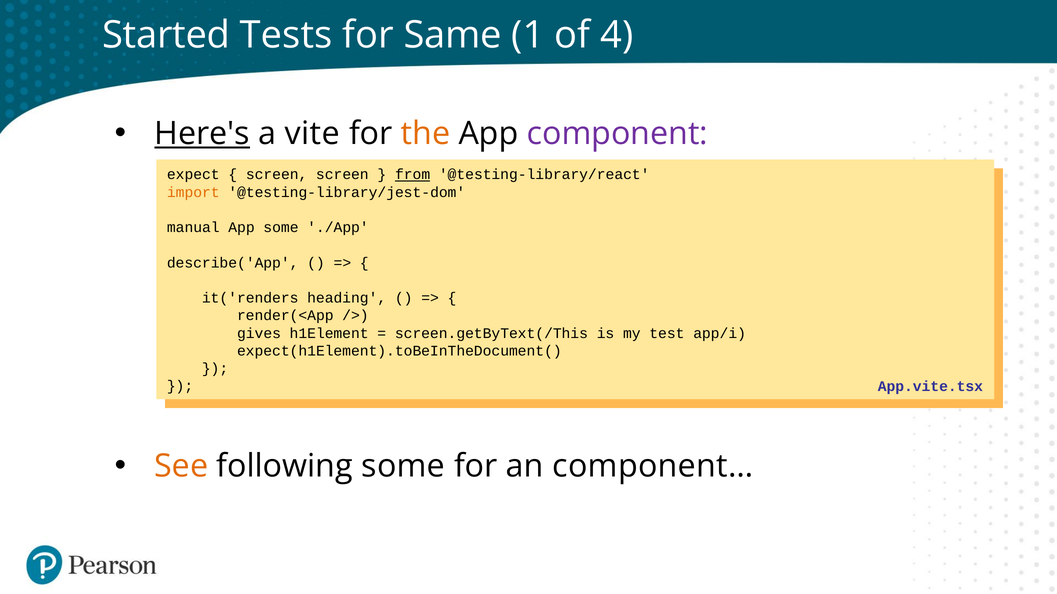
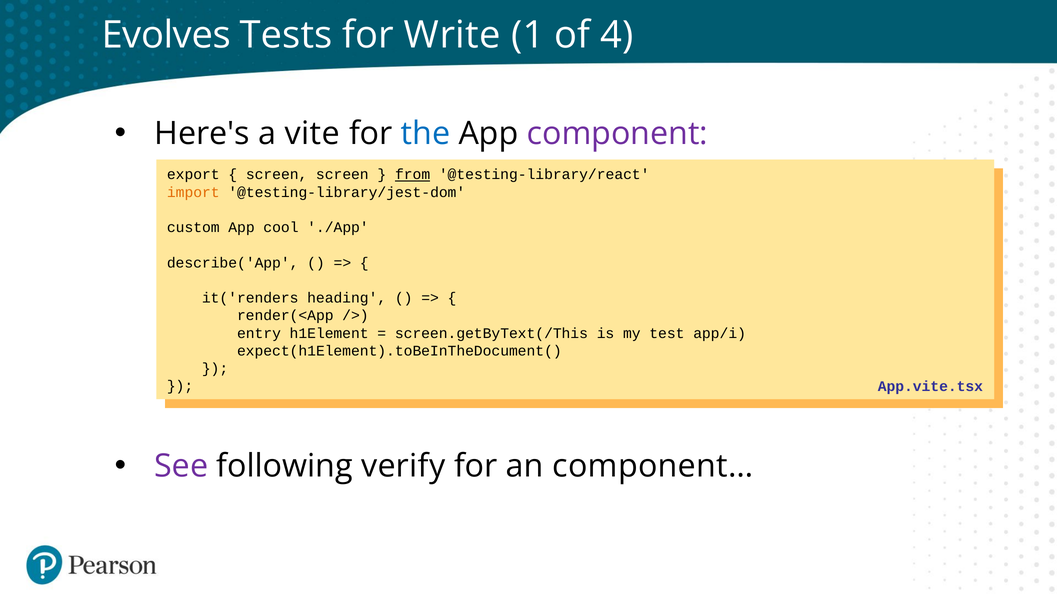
Started: Started -> Evolves
Same: Same -> Write
Here's underline: present -> none
the colour: orange -> blue
expect: expect -> export
manual: manual -> custom
App some: some -> cool
gives: gives -> entry
See colour: orange -> purple
following some: some -> verify
